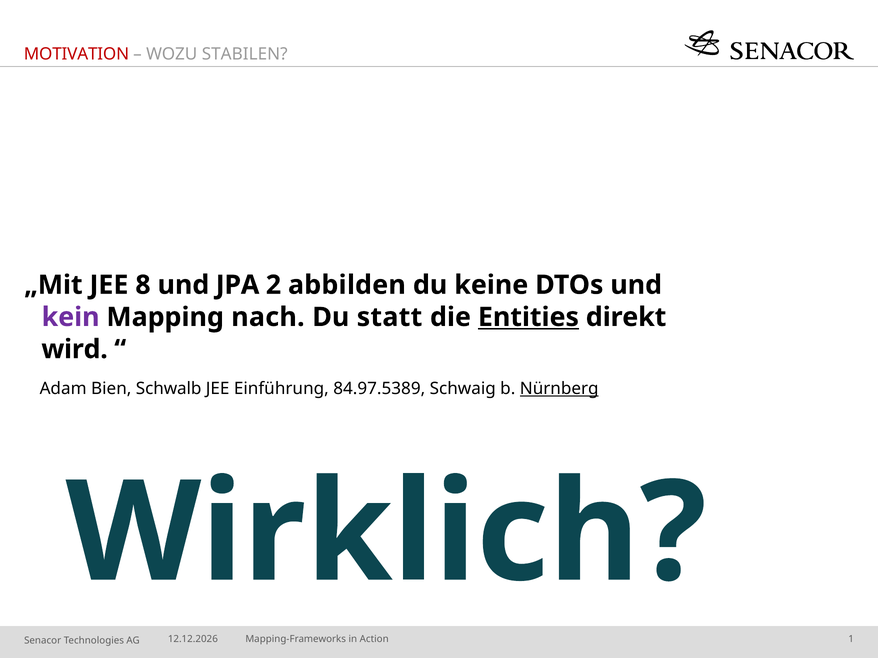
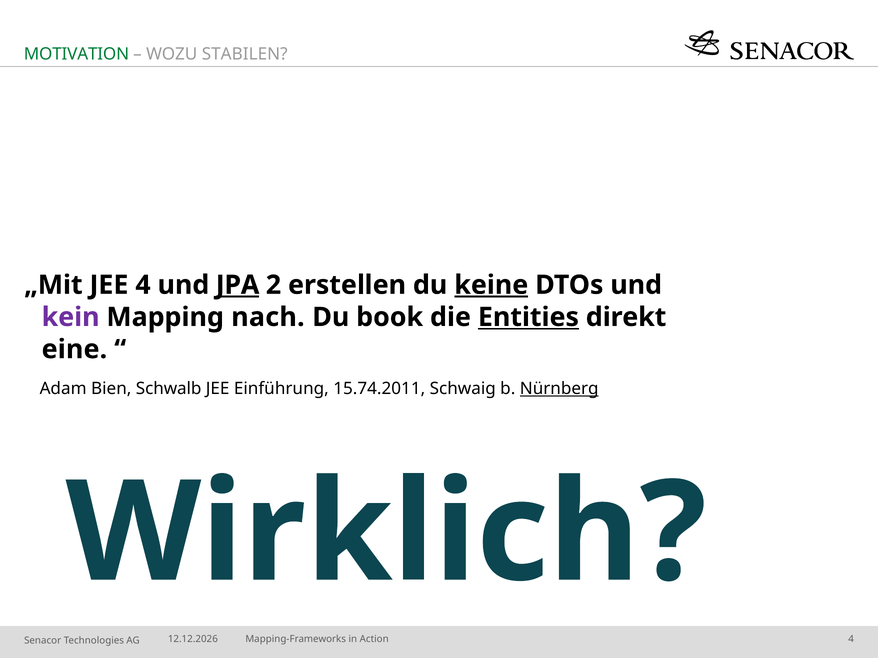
MOTIVATION colour: red -> green
JEE 8: 8 -> 4
JPA underline: none -> present
abbilden: abbilden -> erstellen
keine underline: none -> present
statt: statt -> book
wird: wird -> eine
84.97.5389: 84.97.5389 -> 15.74.2011
1 at (851, 639): 1 -> 4
